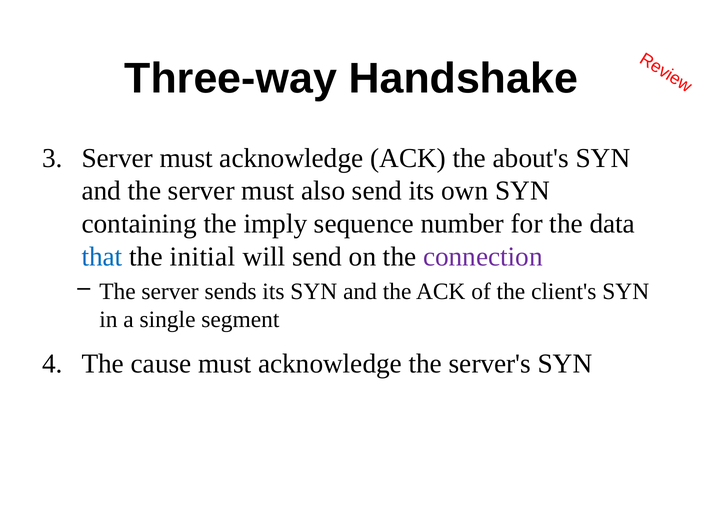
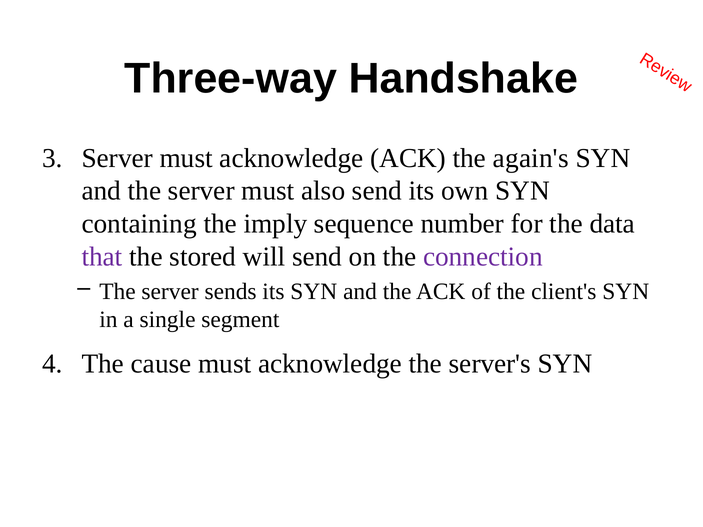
about's: about's -> again's
that colour: blue -> purple
initial: initial -> stored
